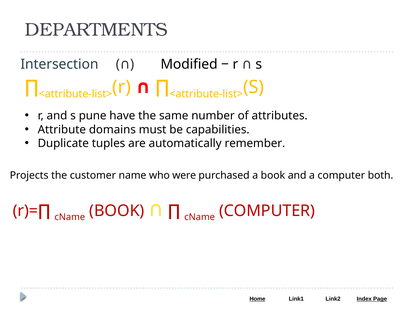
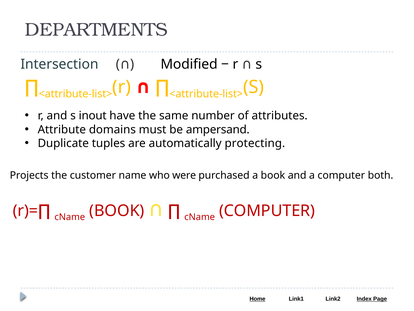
pune: pune -> inout
capabilities: capabilities -> ampersand
remember: remember -> protecting
